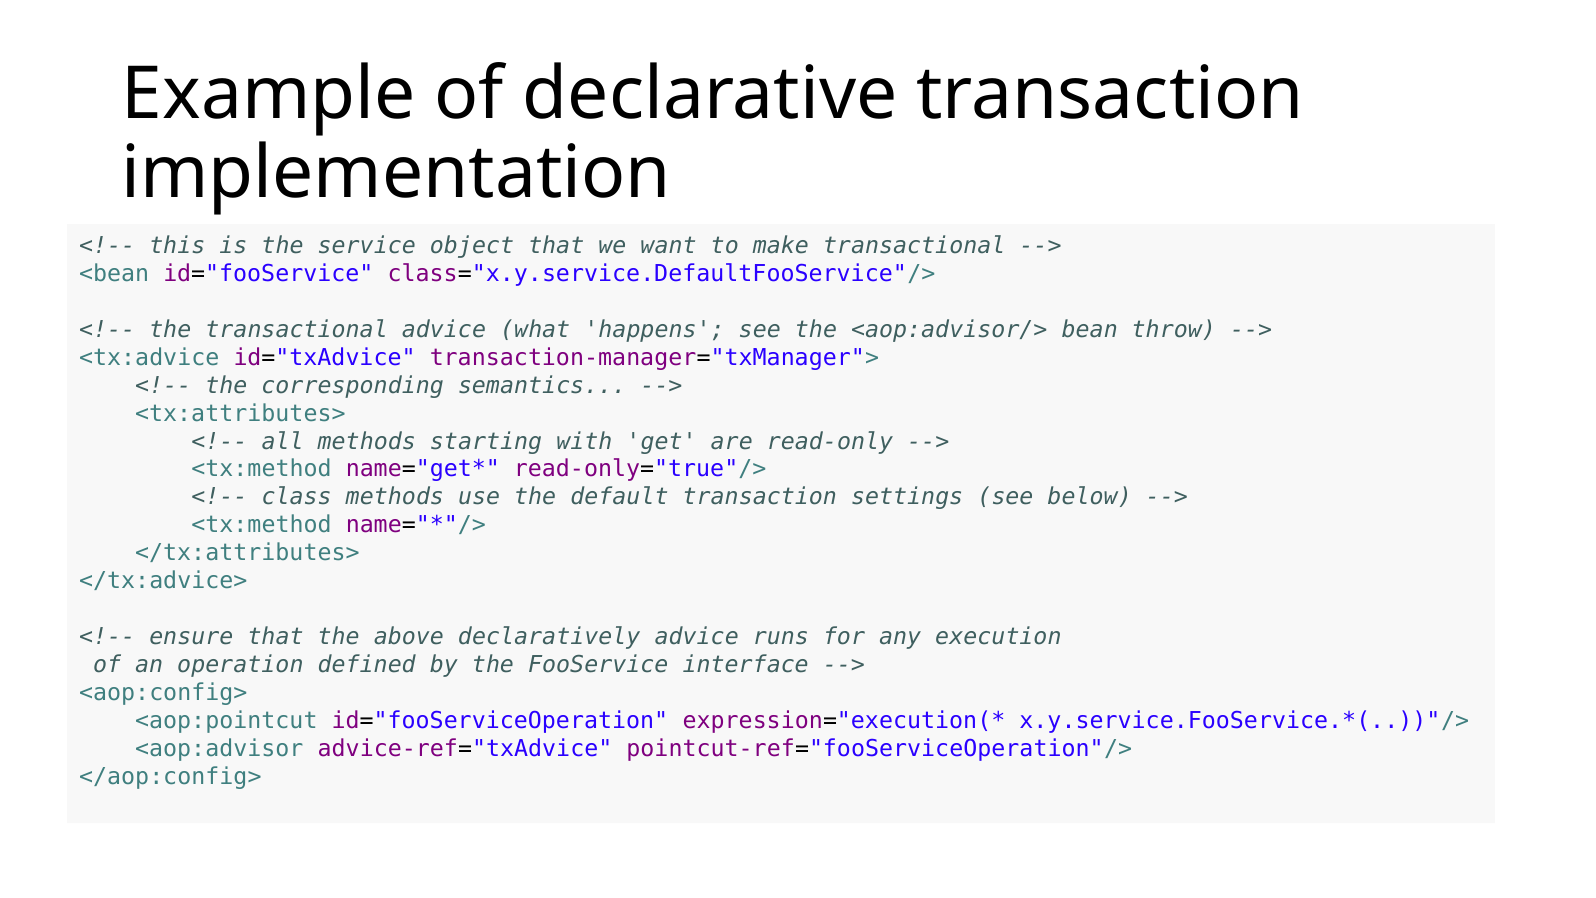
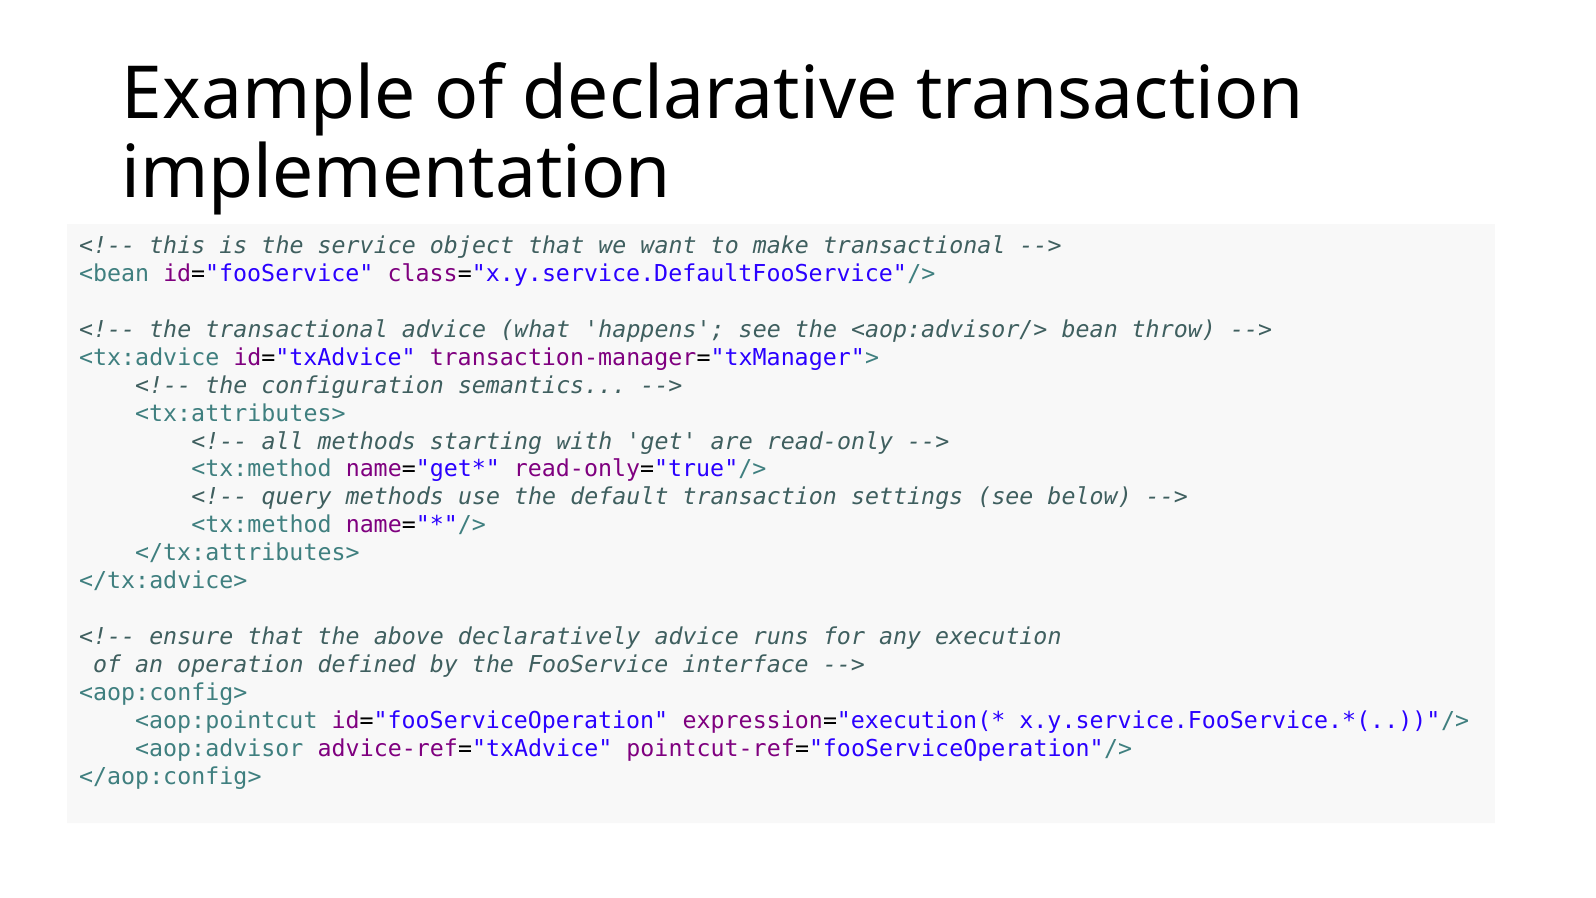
corresponding: corresponding -> configuration
class: class -> query
